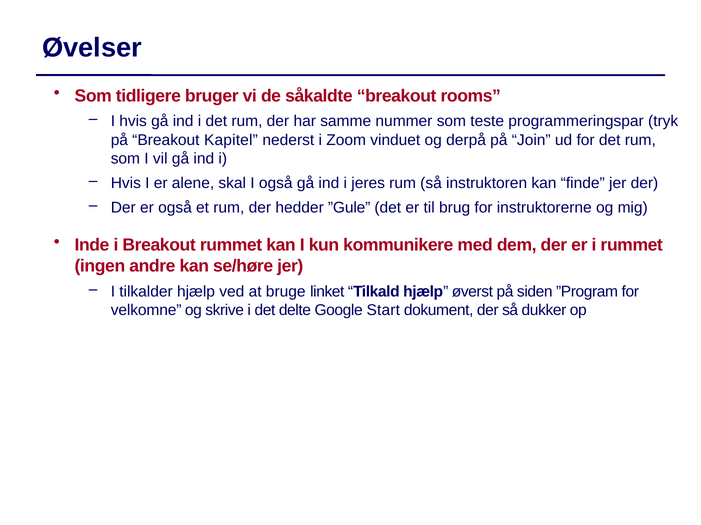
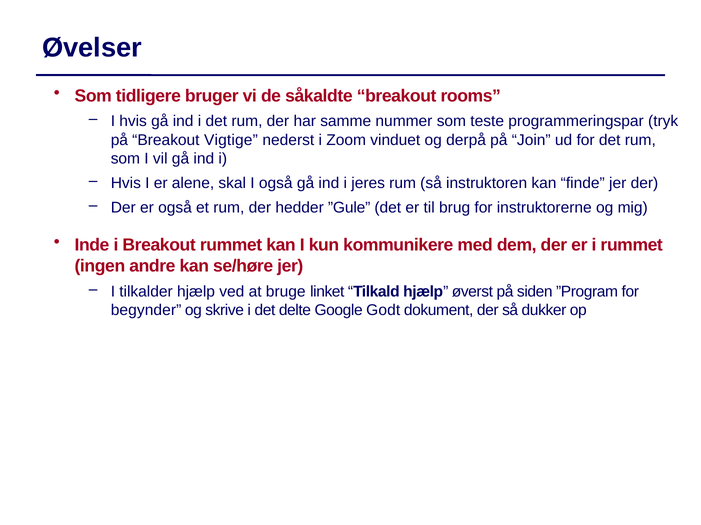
Kapitel: Kapitel -> Vigtige
velkomne: velkomne -> begynder
Start: Start -> Godt
